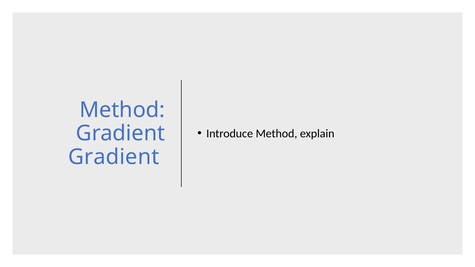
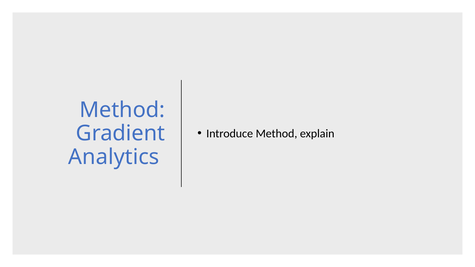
Gradient at (114, 157): Gradient -> Analytics
